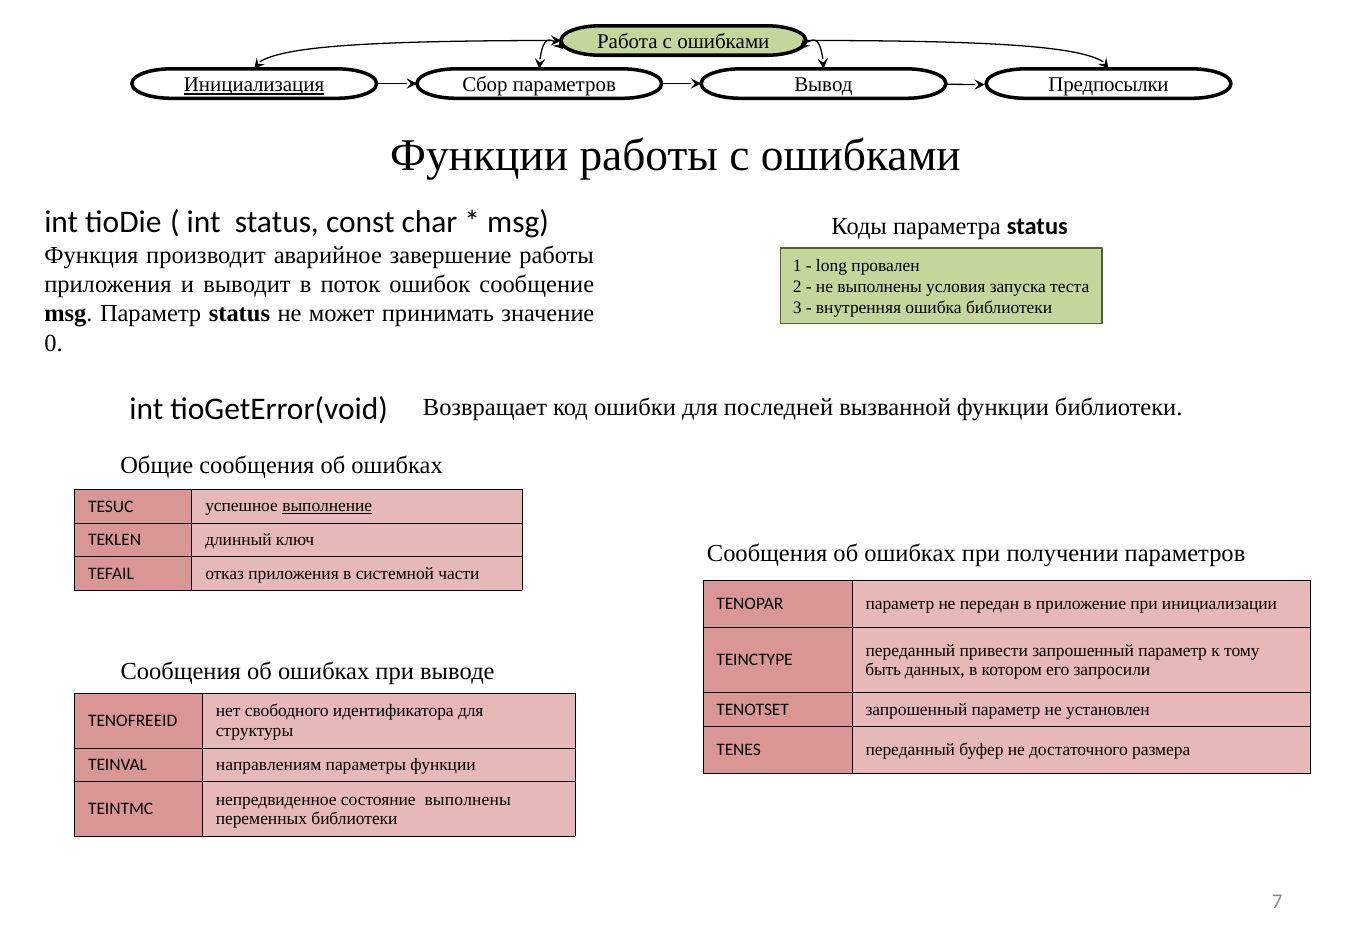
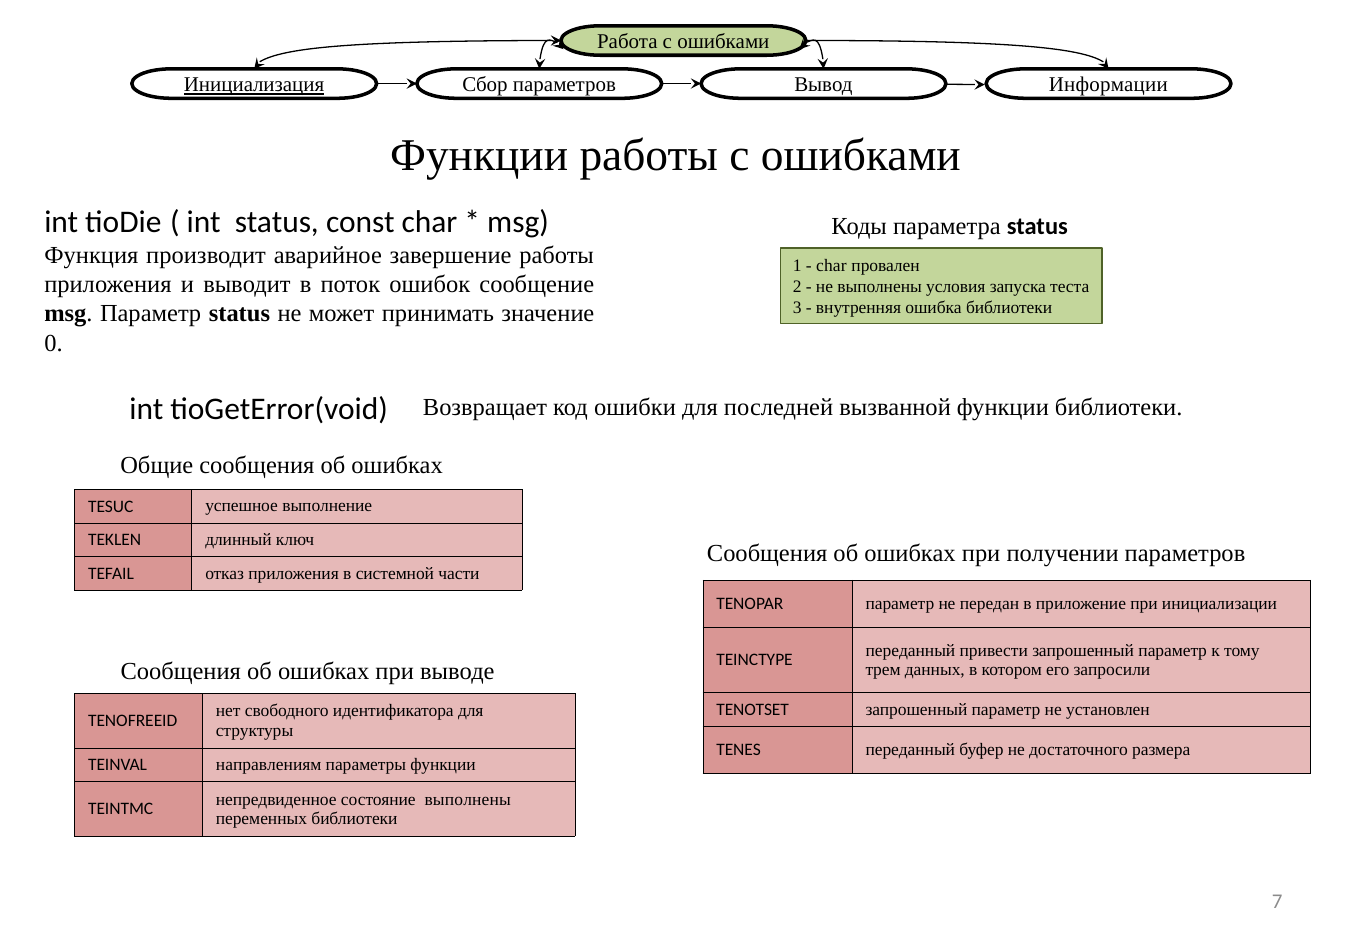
Предпосылки: Предпосылки -> Информации
long at (832, 266): long -> char
выполнение underline: present -> none
быть: быть -> трем
